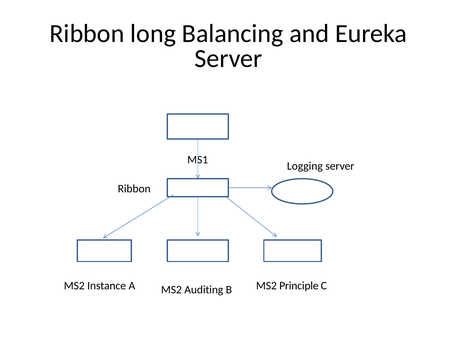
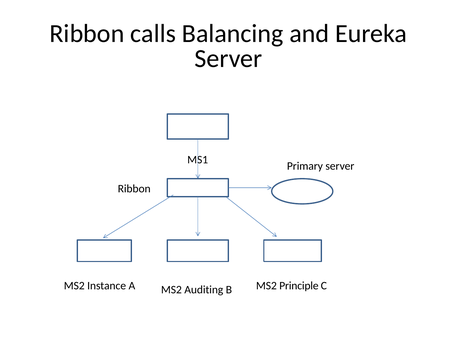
long: long -> calls
Logging: Logging -> Primary
